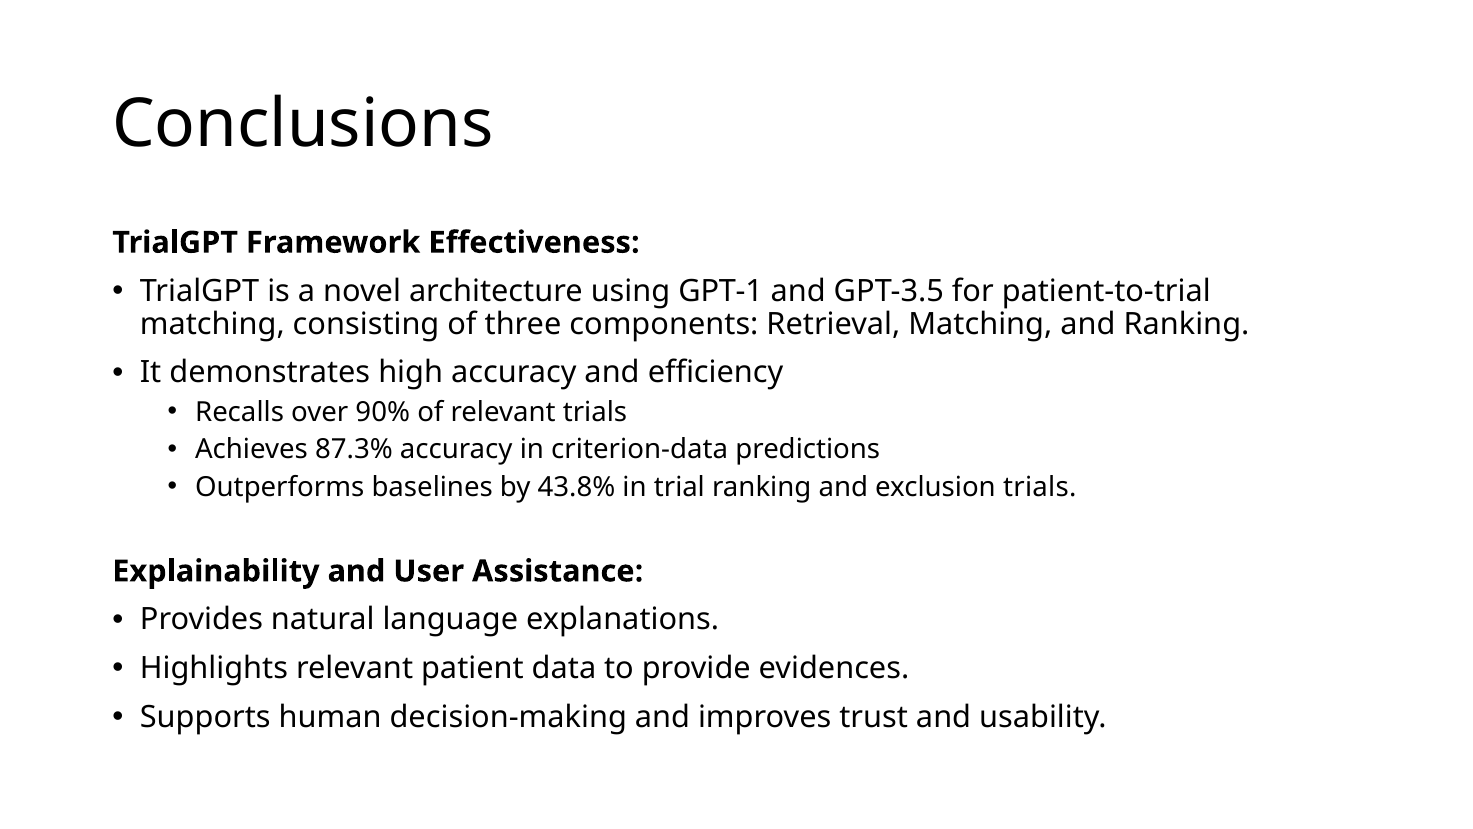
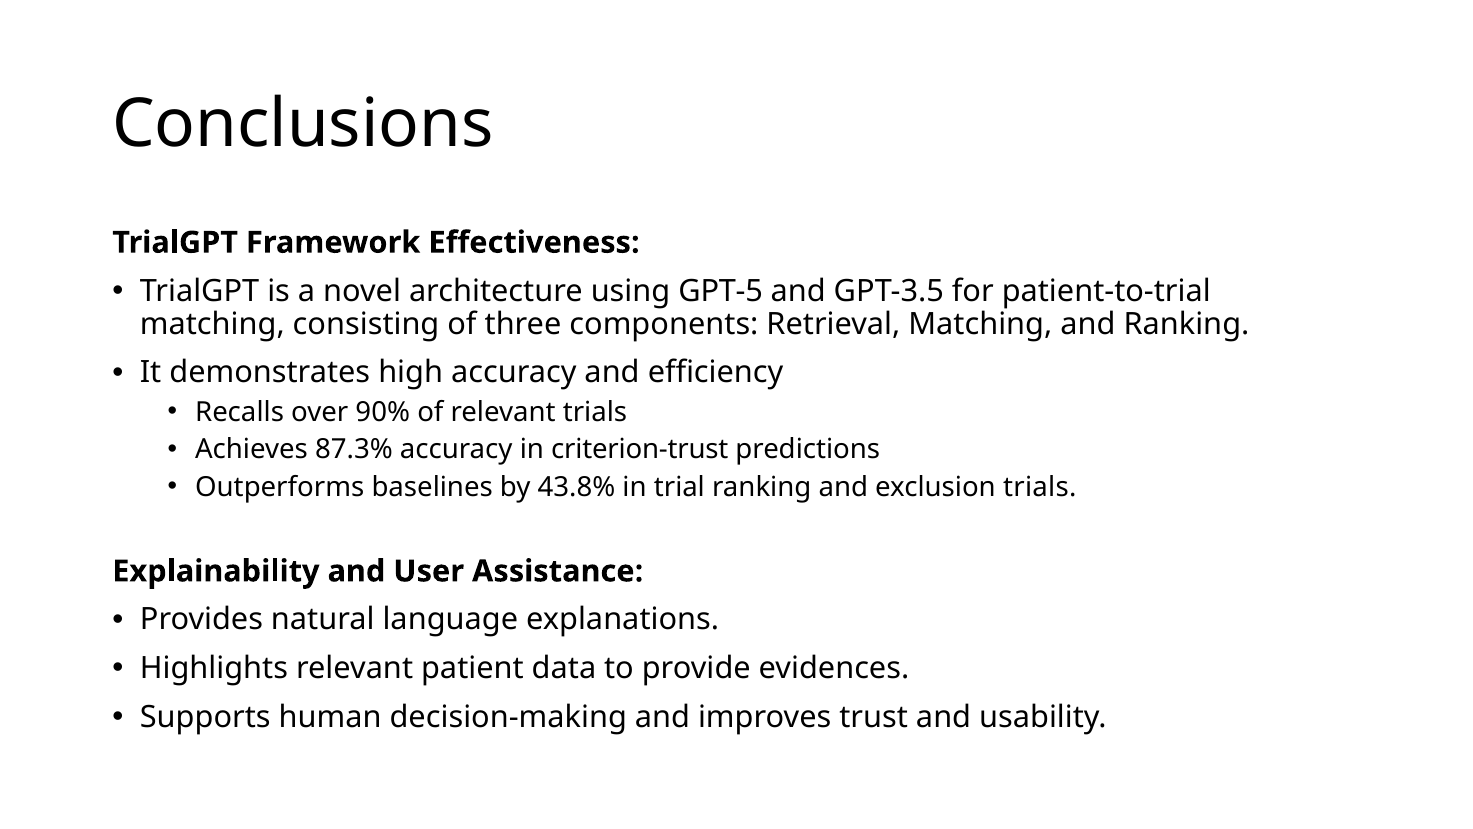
GPT-1: GPT-1 -> GPT-5
criterion-data: criterion-data -> criterion-trust
